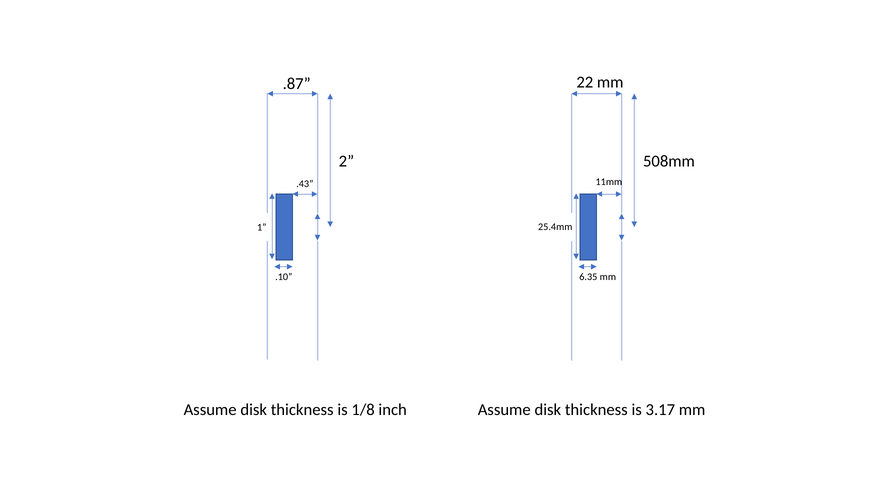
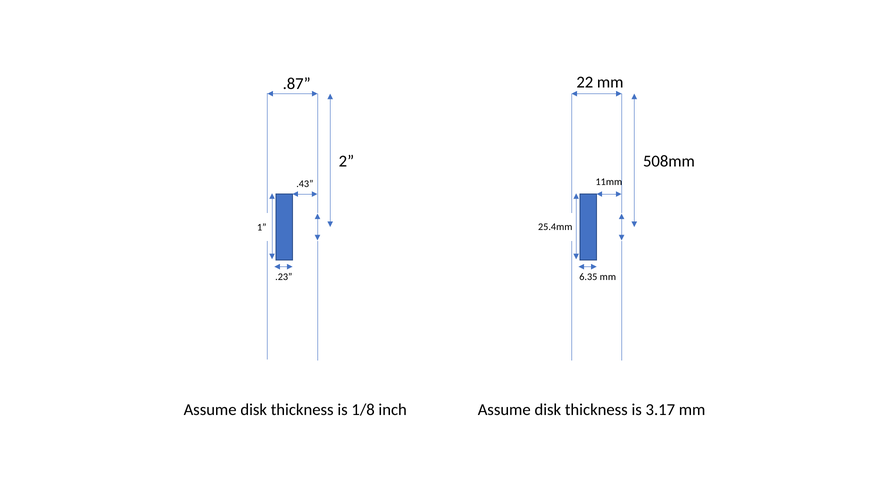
.10: .10 -> .23
